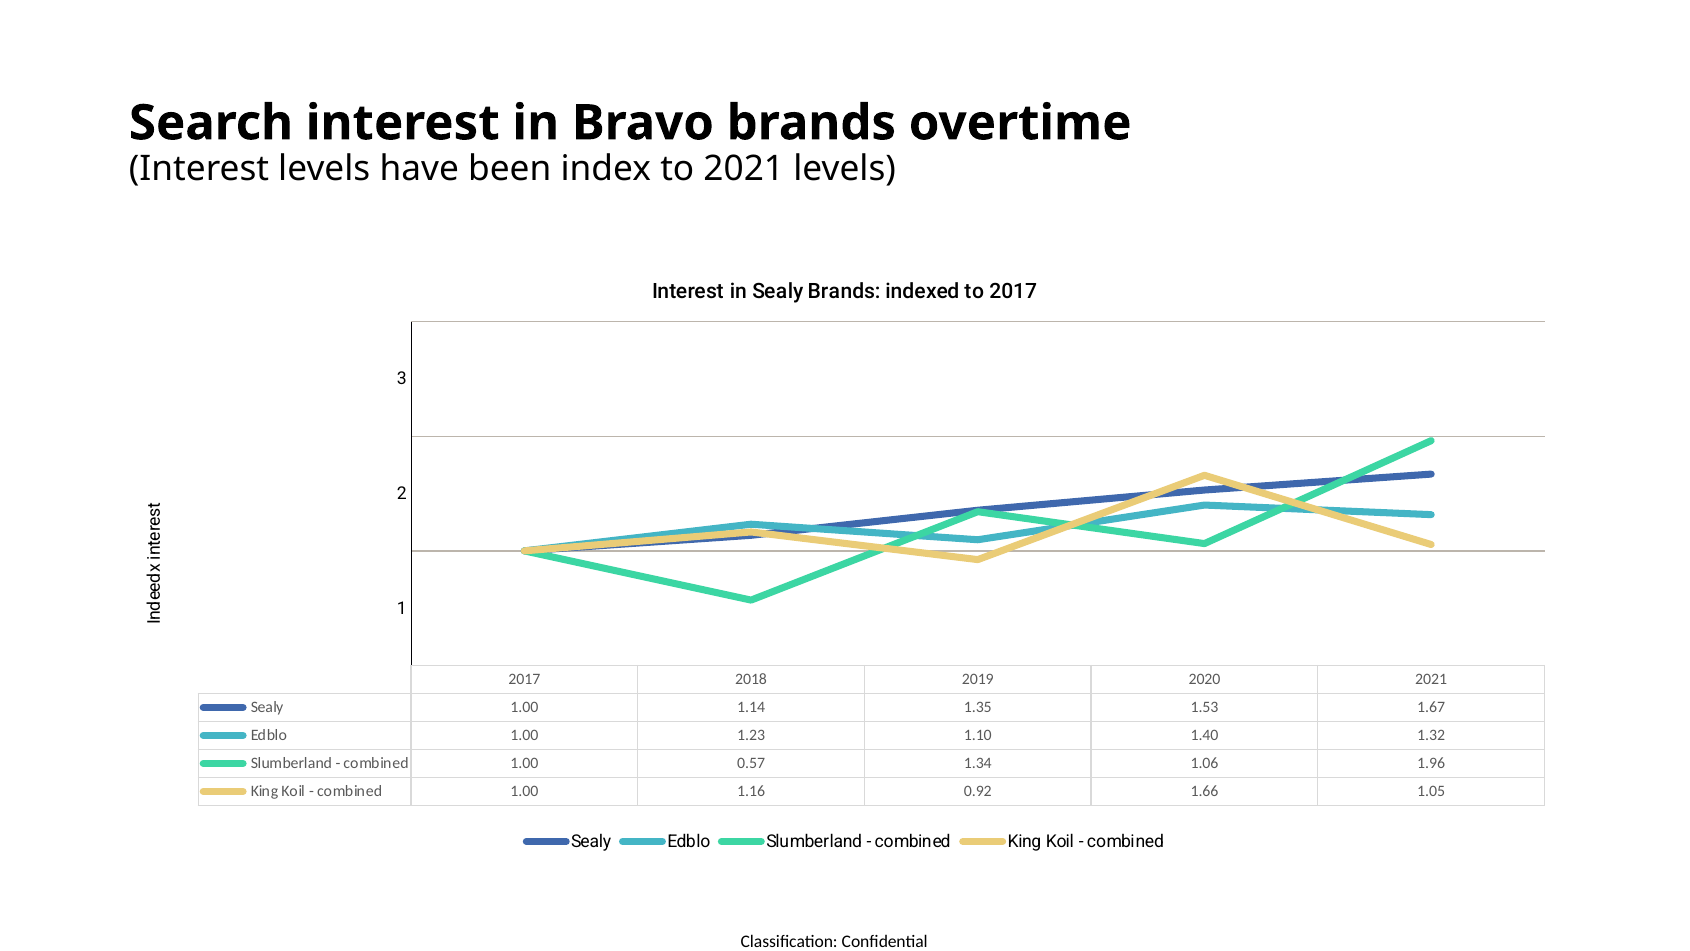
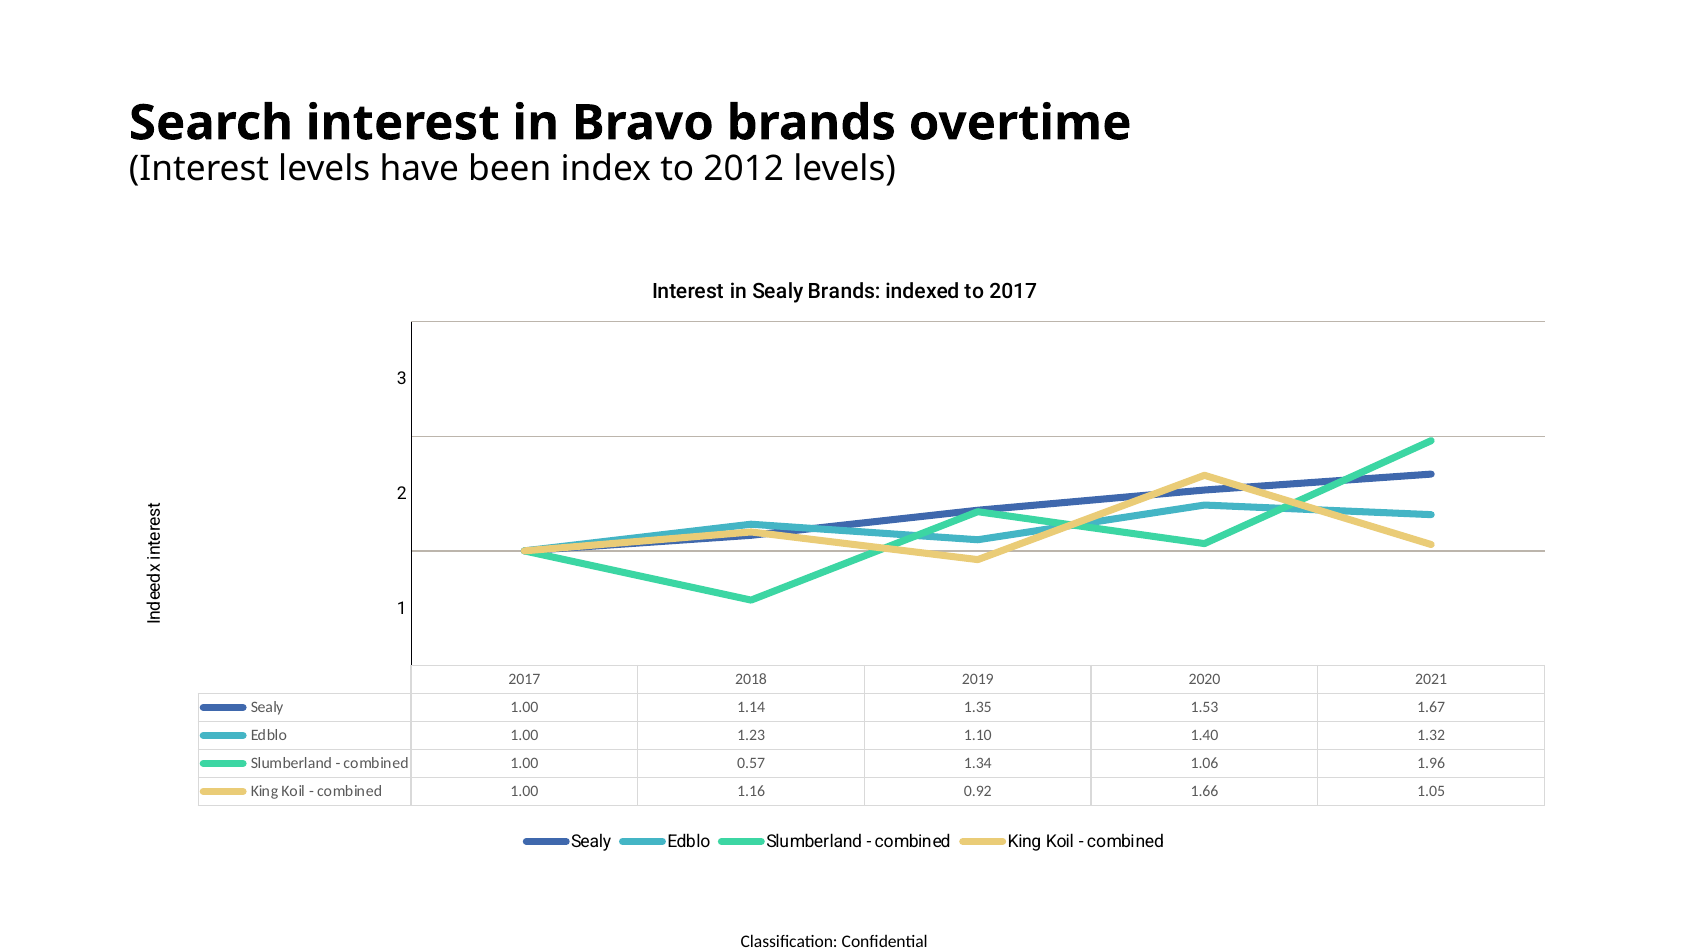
to 2021: 2021 -> 2012
